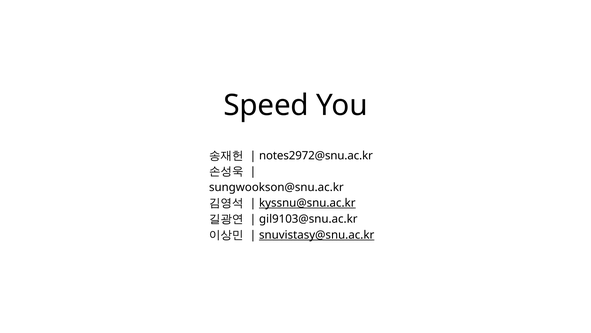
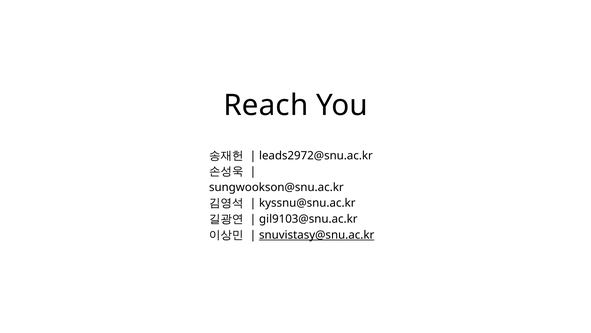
Speed: Speed -> Reach
notes2972@snu.ac.kr: notes2972@snu.ac.kr -> leads2972@snu.ac.kr
kyssnu@snu.ac.kr underline: present -> none
